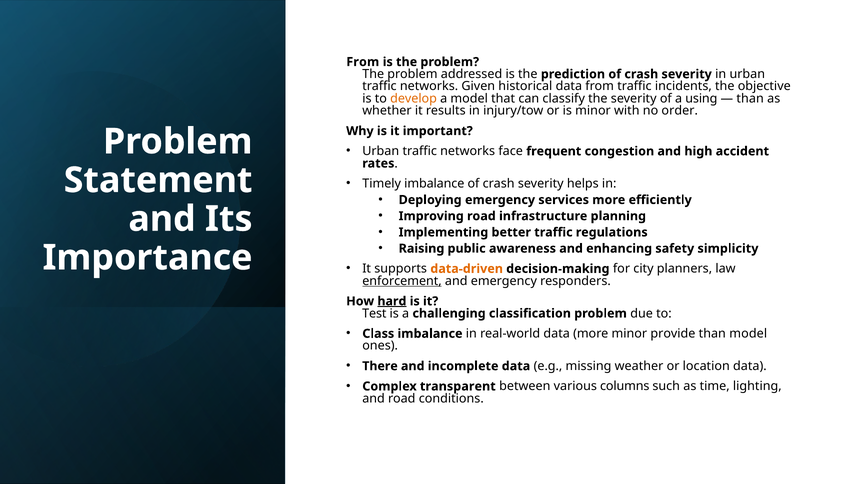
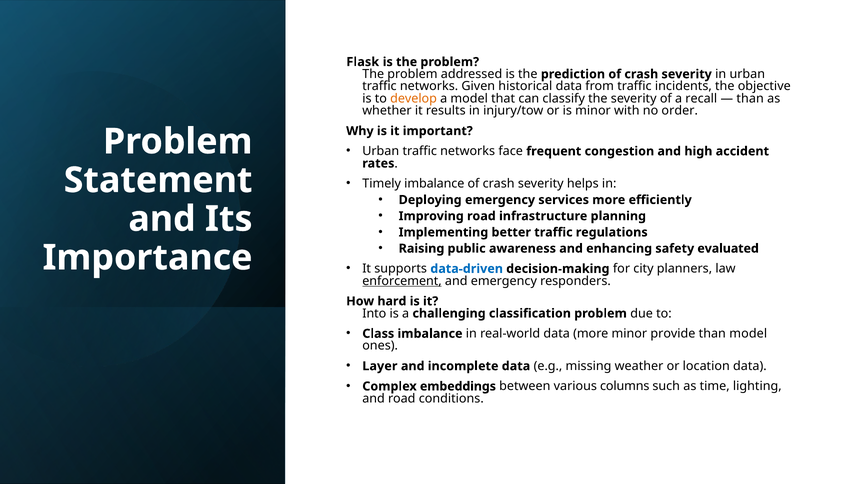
From at (363, 62): From -> Flask
using: using -> recall
simplicity: simplicity -> evaluated
data-driven colour: orange -> blue
hard underline: present -> none
Test: Test -> Into
There: There -> Layer
transparent: transparent -> embeddings
